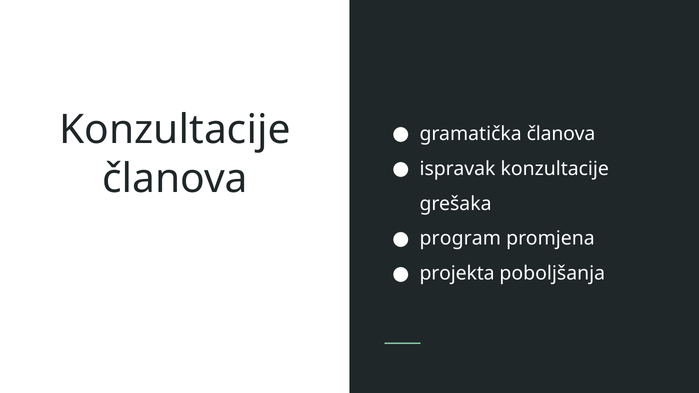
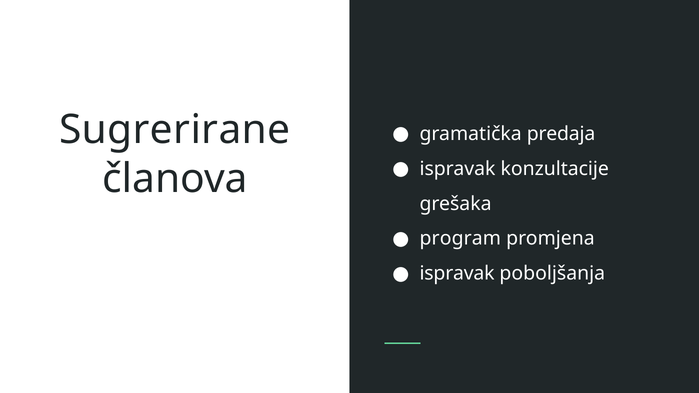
Konzultacije at (175, 130): Konzultacije -> Sugrerirane
gramatička članova: članova -> predaja
projekta at (457, 274): projekta -> ispravak
